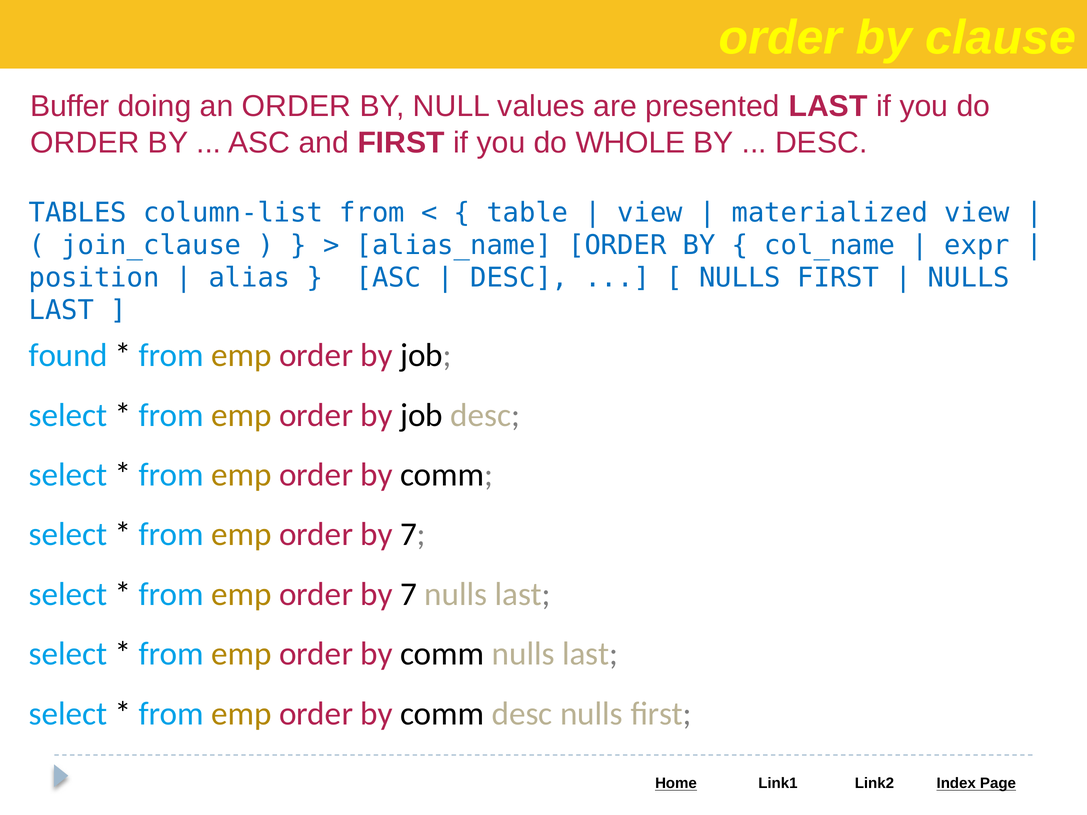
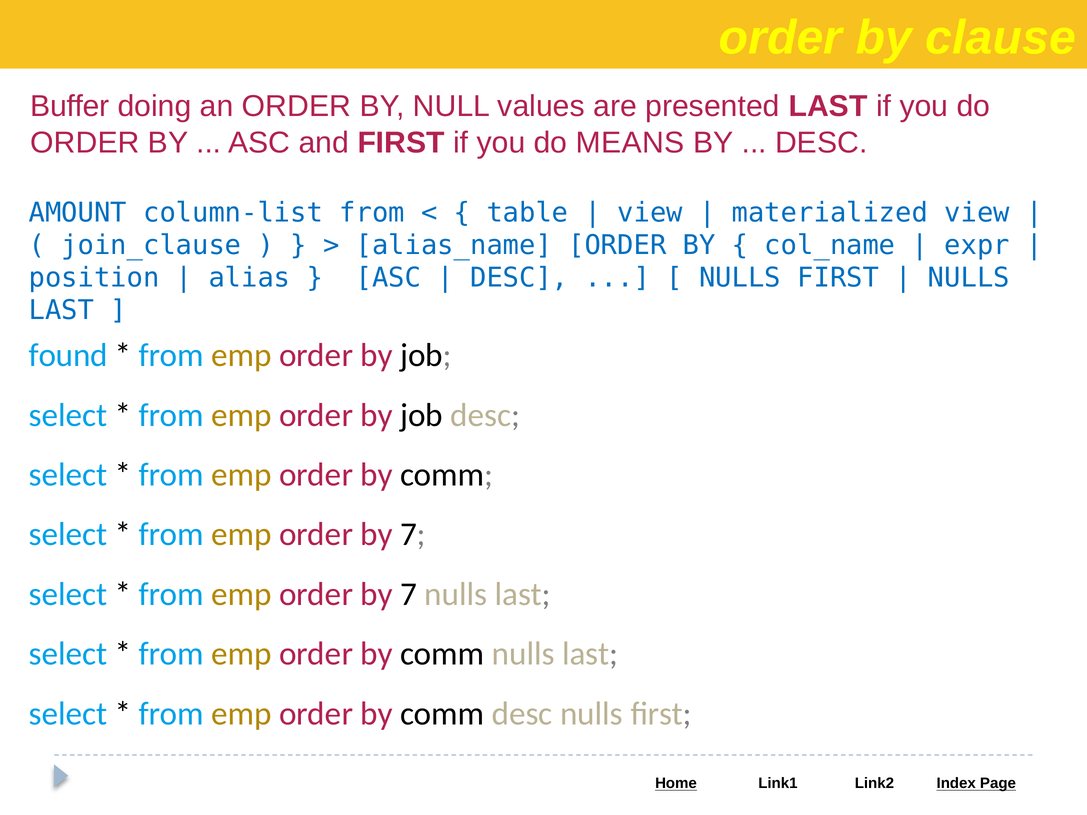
WHOLE: WHOLE -> MEANS
TABLES: TABLES -> AMOUNT
